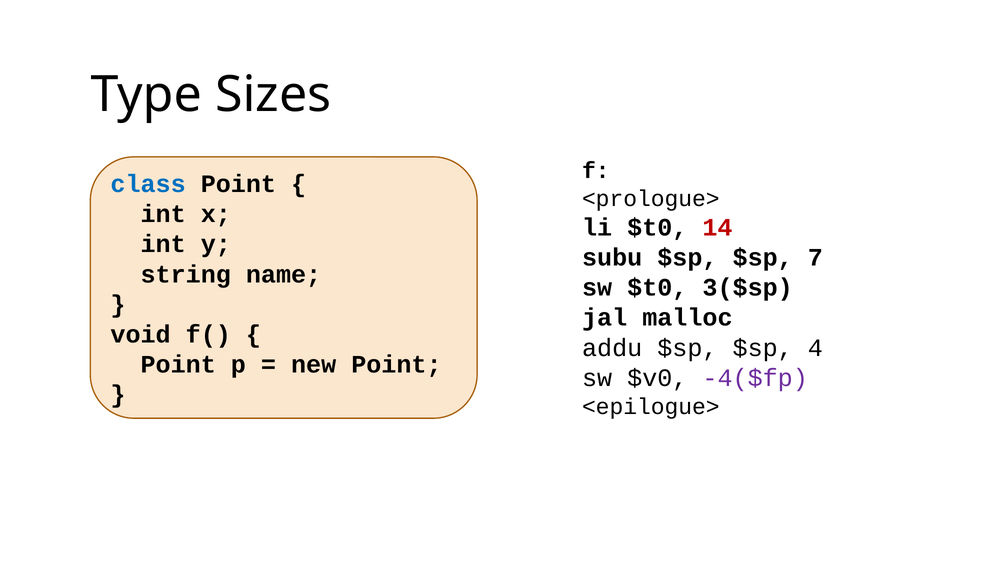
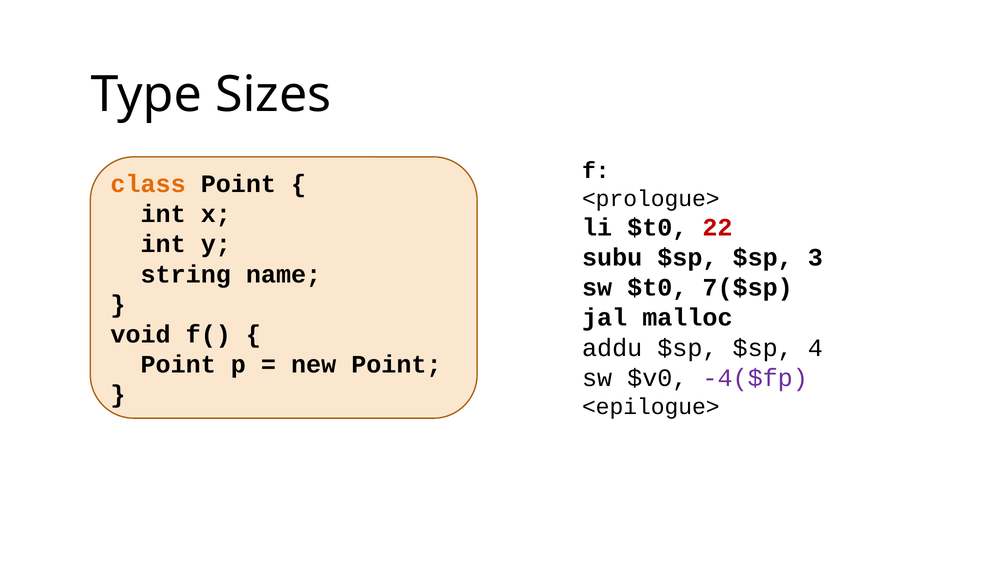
class colour: blue -> orange
14: 14 -> 22
7: 7 -> 3
3($sp: 3($sp -> 7($sp
